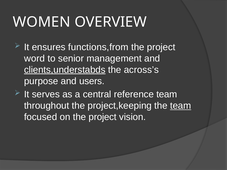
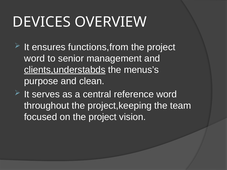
WOMEN: WOMEN -> DEVICES
across’s: across’s -> menus’s
users: users -> clean
reference team: team -> word
team at (181, 106) underline: present -> none
